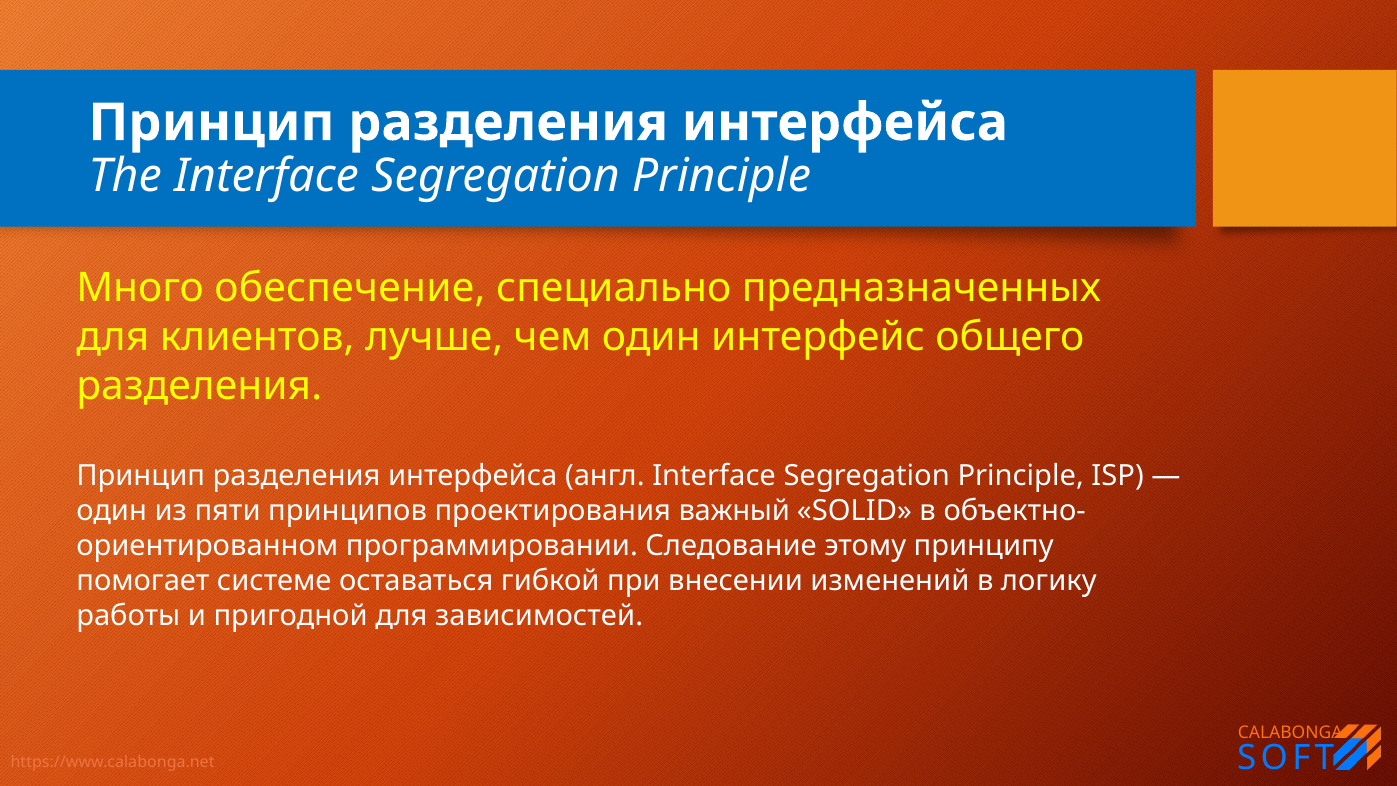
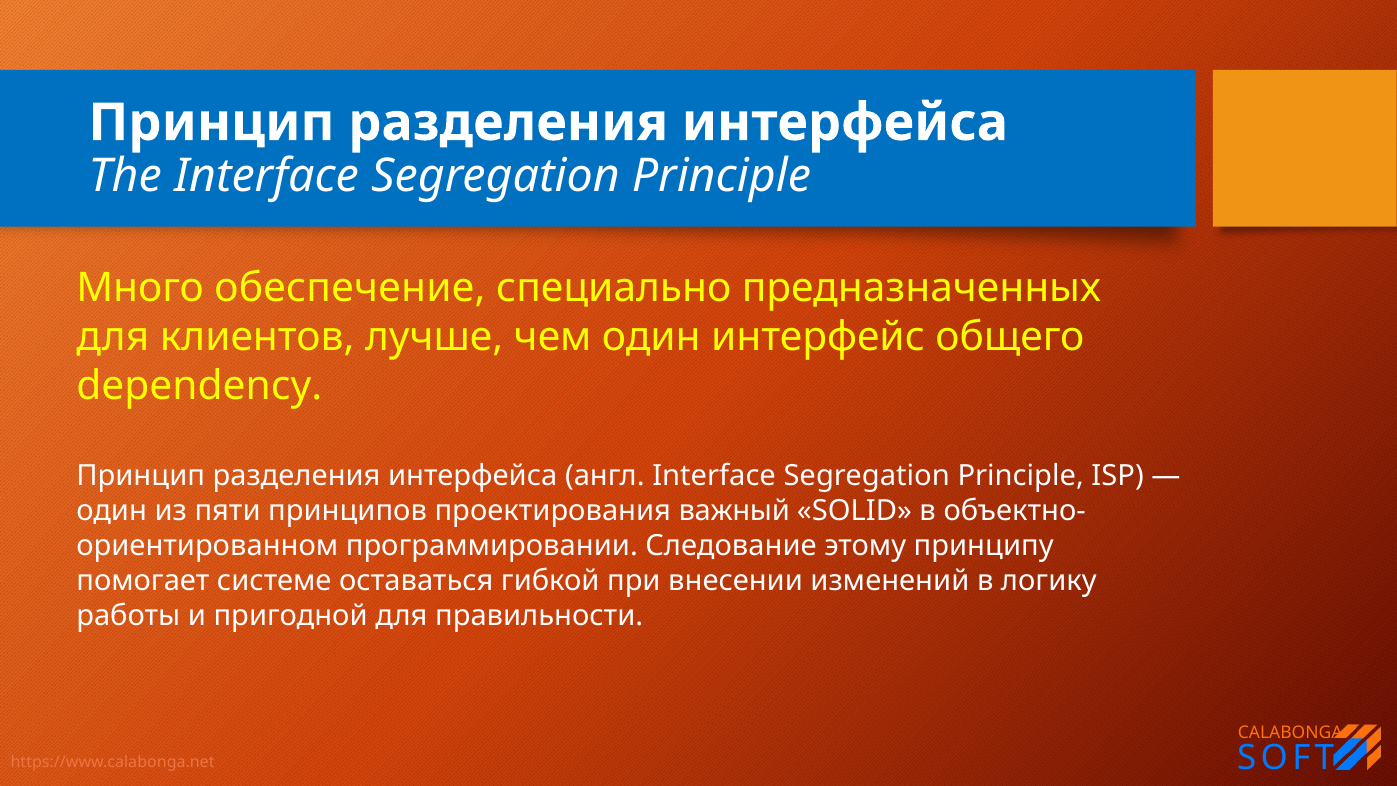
разделения at (199, 386): разделения -> dependency
зависимостей: зависимостей -> правильности
